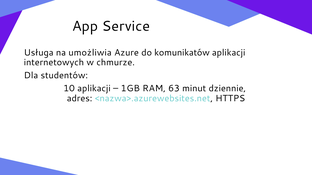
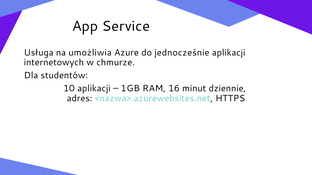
komunikatów: komunikatów -> jednocześnie
63: 63 -> 16
